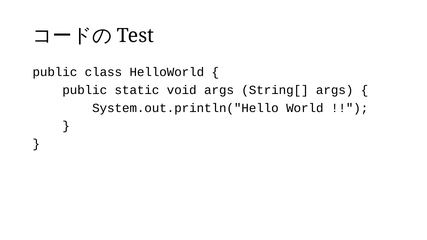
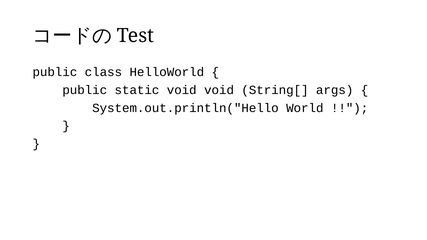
void args: args -> void
